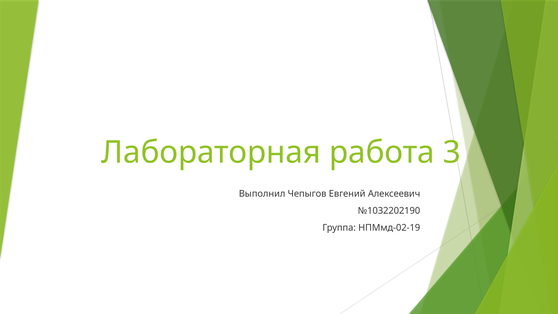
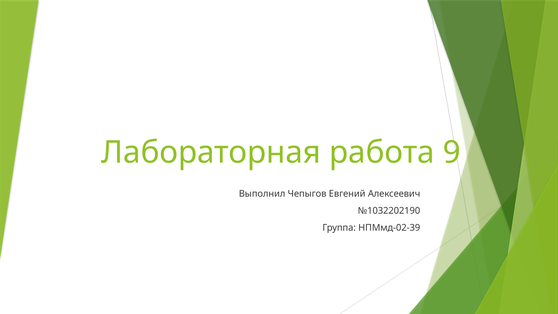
3: 3 -> 9
НПМмд-02-19: НПМмд-02-19 -> НПМмд-02-39
